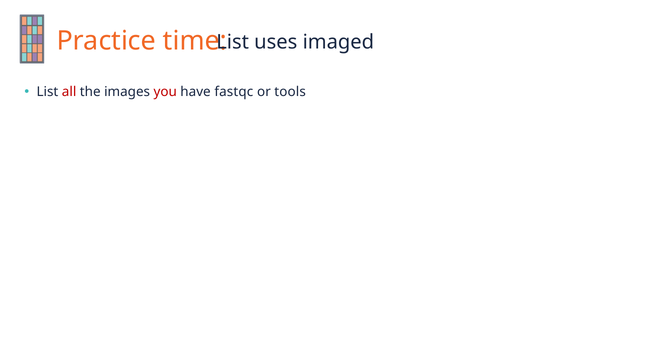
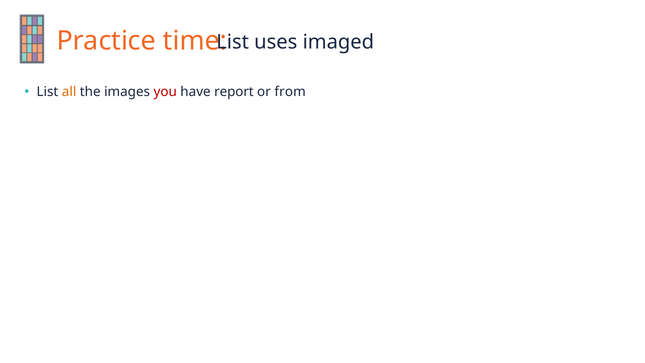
all colour: red -> orange
fastqc: fastqc -> report
tools: tools -> from
